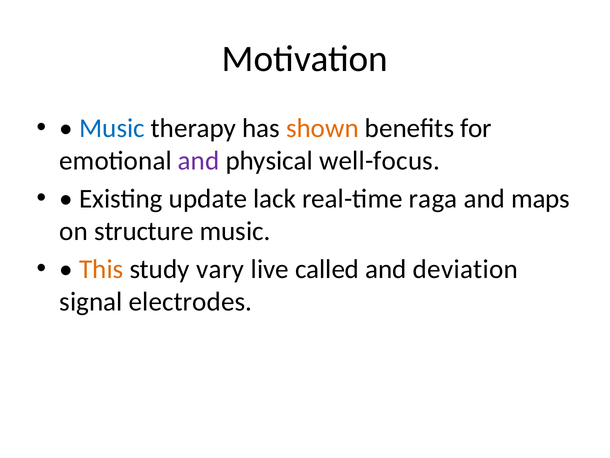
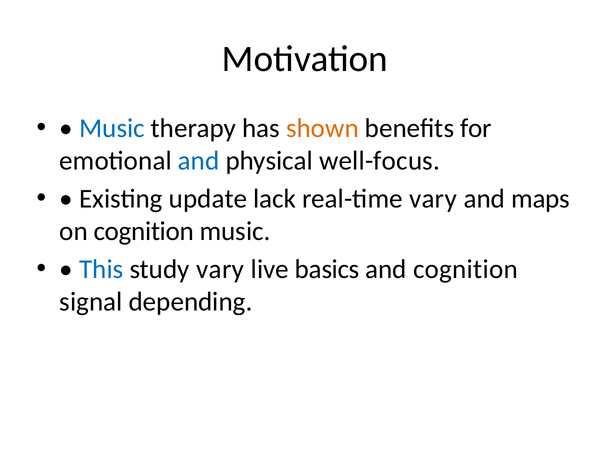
and at (199, 161) colour: purple -> blue
real-time raga: raga -> vary
on structure: structure -> cognition
This colour: orange -> blue
called: called -> basics
and deviation: deviation -> cognition
electrodes: electrodes -> depending
